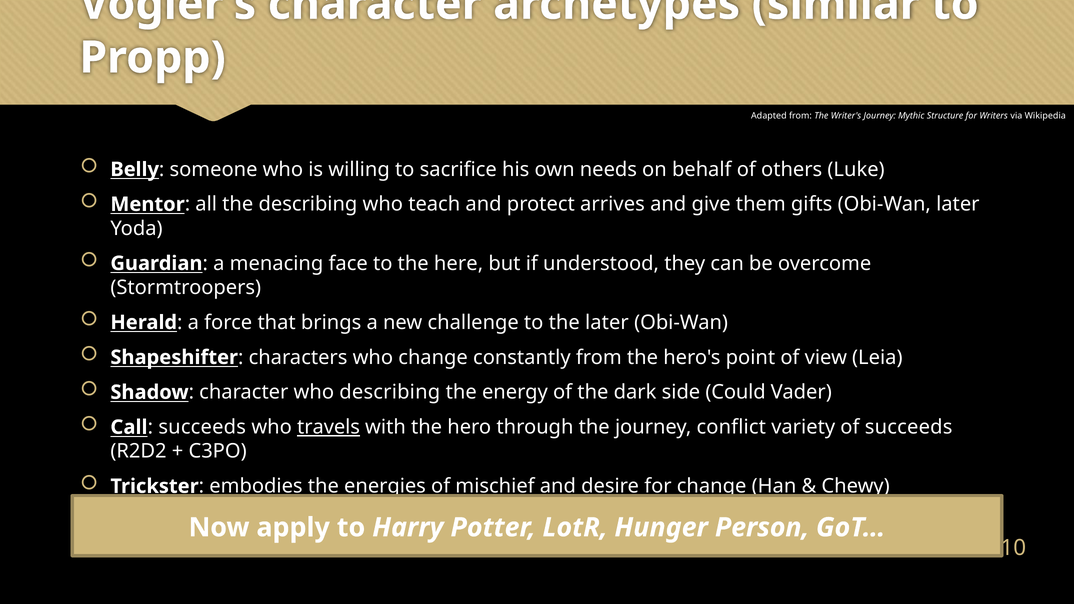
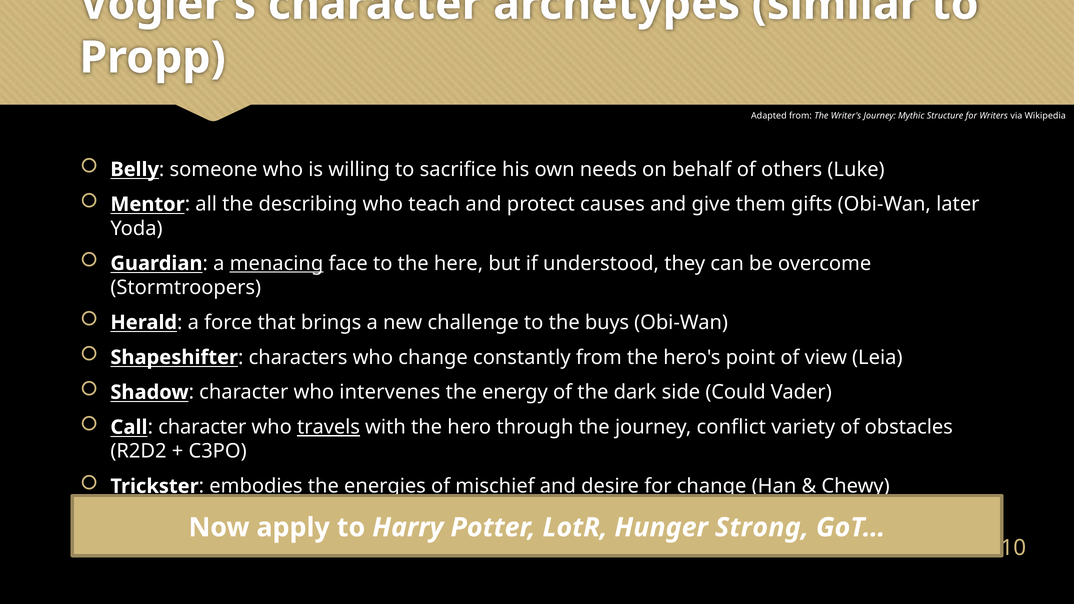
arrives: arrives -> causes
menacing underline: none -> present
the later: later -> buys
who describing: describing -> intervenes
succeeds at (202, 427): succeeds -> character
of succeeds: succeeds -> obstacles
Person: Person -> Strong
